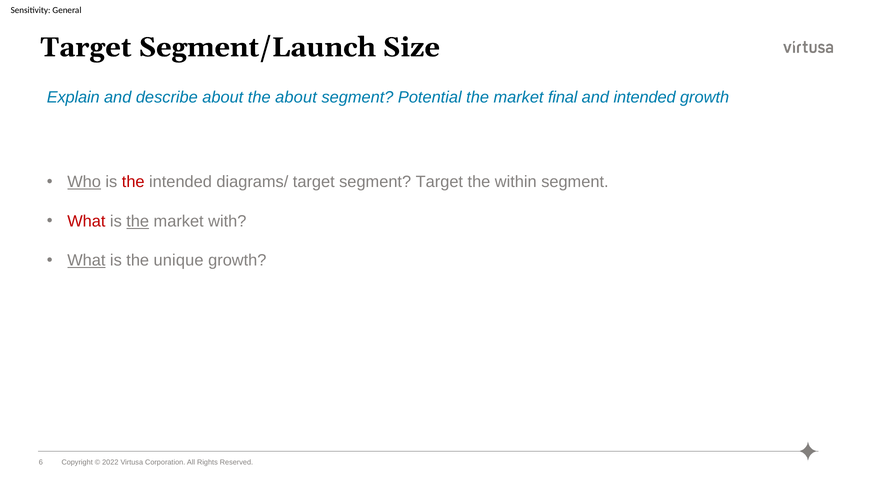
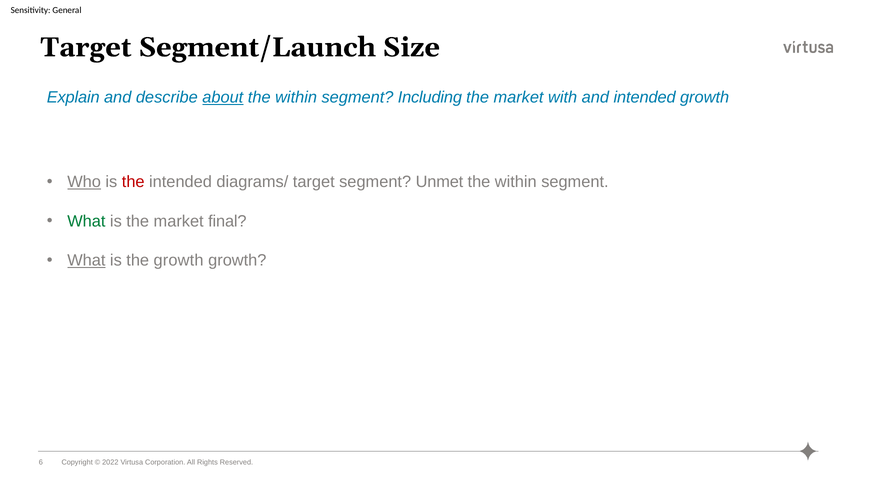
about at (223, 98) underline: none -> present
about at (296, 98): about -> within
Potential: Potential -> Including
final: final -> with
segment Target: Target -> Unmet
What at (86, 222) colour: red -> green
the at (138, 222) underline: present -> none
with: with -> final
the unique: unique -> growth
